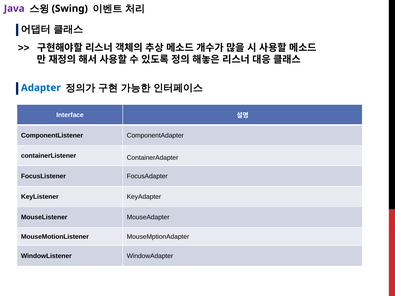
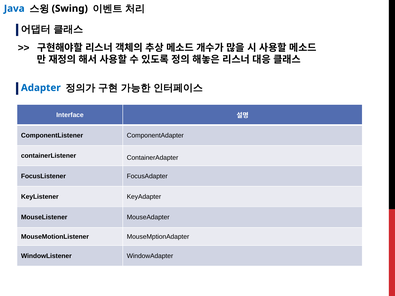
Java colour: purple -> blue
